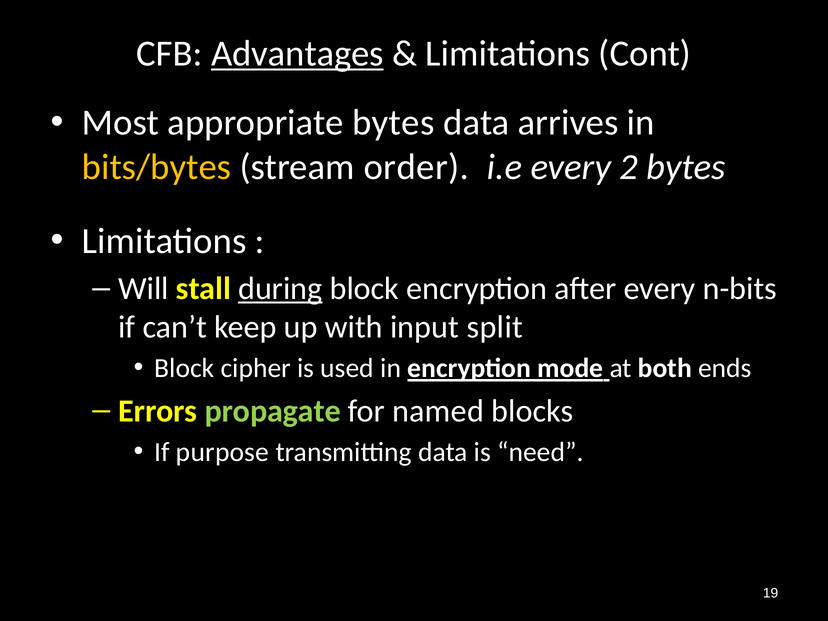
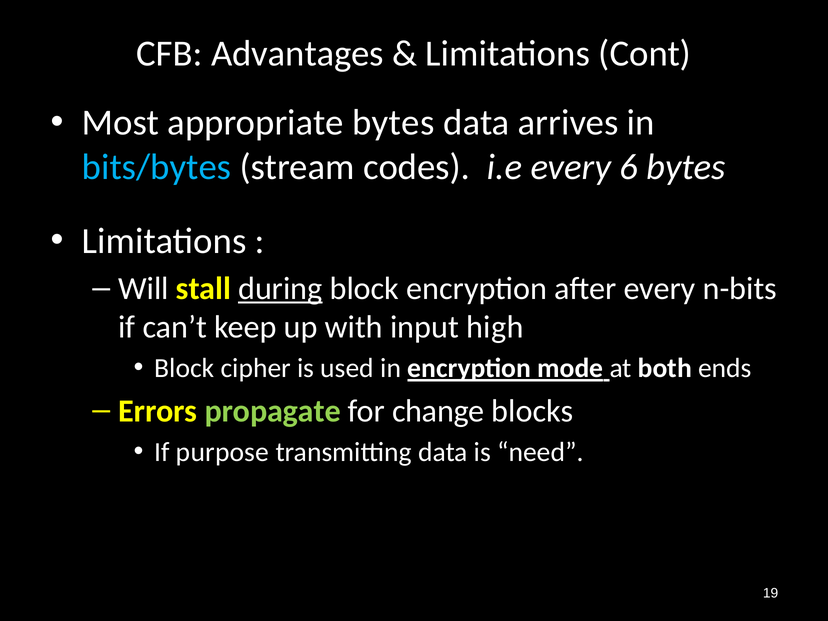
Advantages underline: present -> none
bits/bytes colour: yellow -> light blue
order: order -> codes
2: 2 -> 6
split: split -> high
named: named -> change
